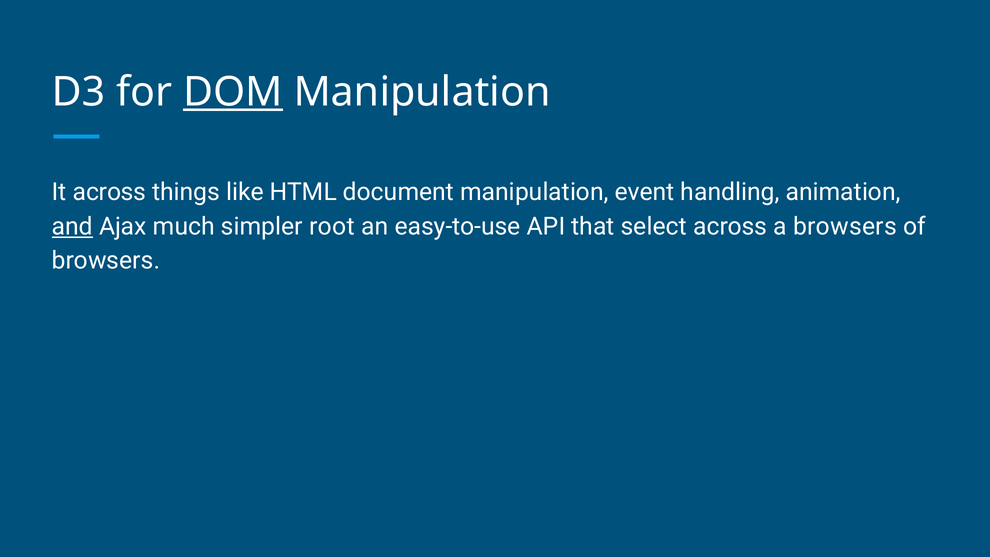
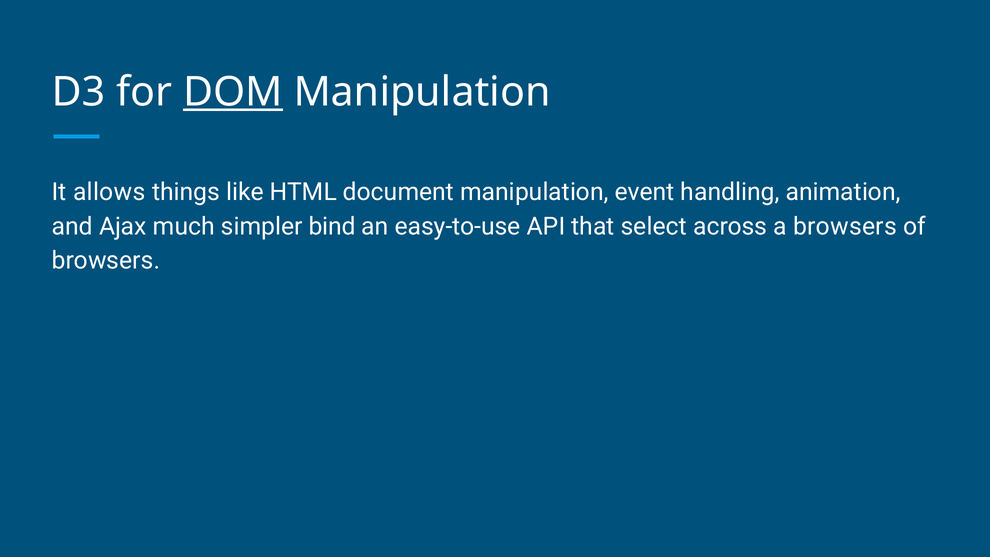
It across: across -> allows
and underline: present -> none
root: root -> bind
